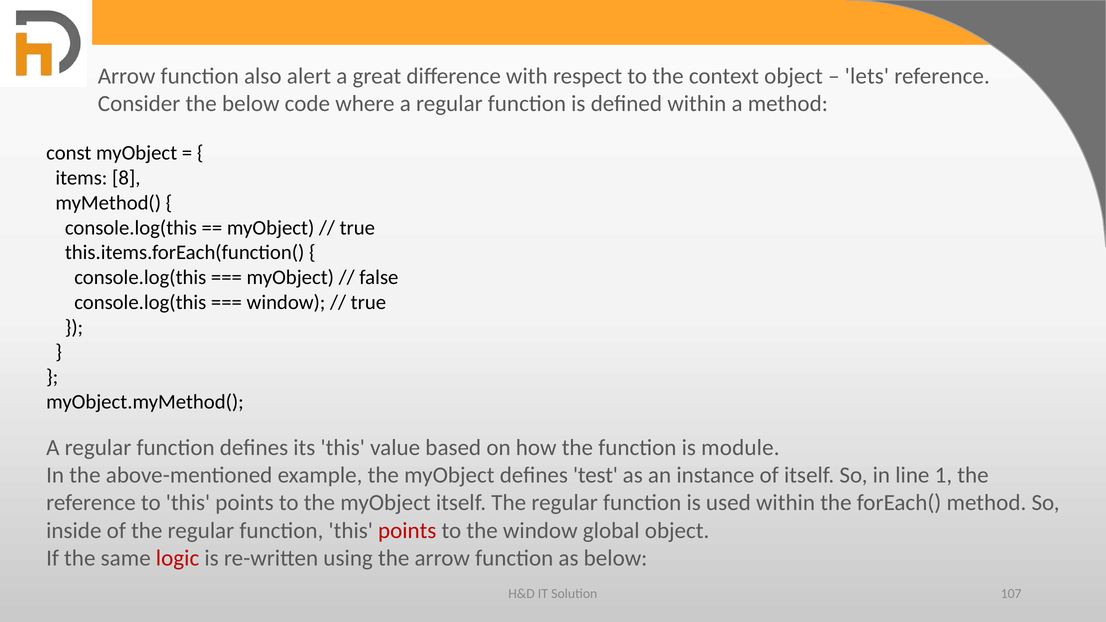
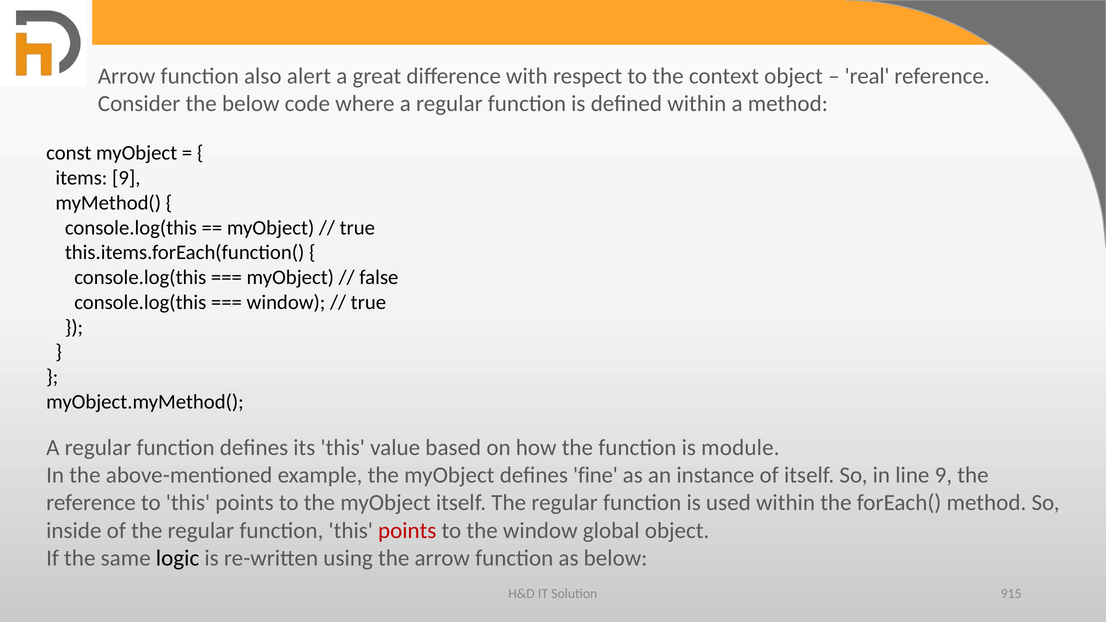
lets: lets -> real
items 8: 8 -> 9
test: test -> fine
line 1: 1 -> 9
logic colour: red -> black
107: 107 -> 915
